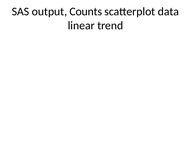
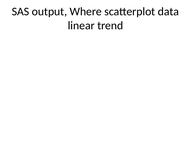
Counts: Counts -> Where
